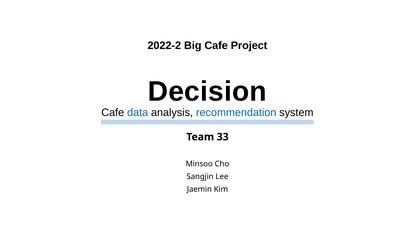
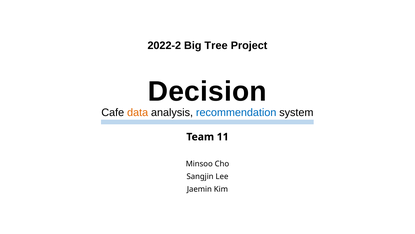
Big Cafe: Cafe -> Tree
data colour: blue -> orange
33: 33 -> 11
